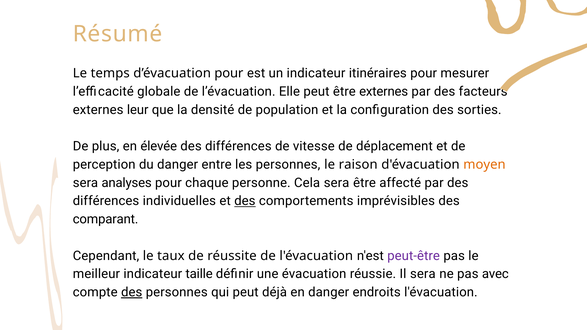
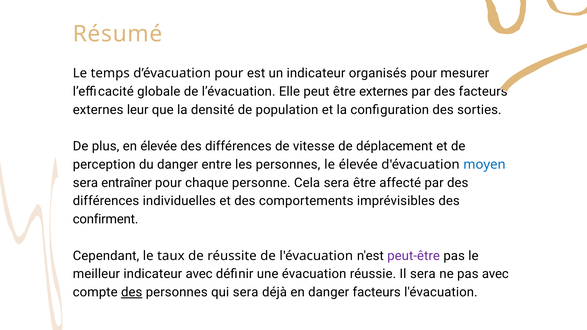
itinéraires: itinéraires -> organisés
le raison: raison -> élevée
moyen colour: orange -> blue
analyses: analyses -> entraîner
des at (245, 201) underline: present -> none
comparant: comparant -> confirment
indicateur taille: taille -> avec
qui peut: peut -> sera
danger endroits: endroits -> facteurs
